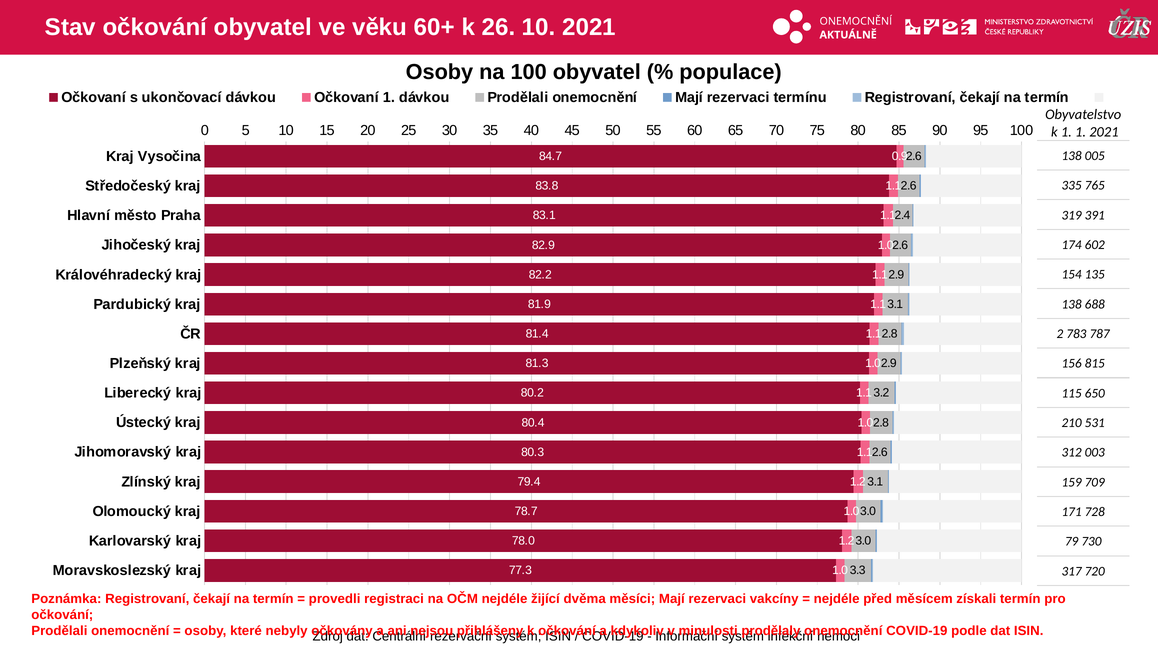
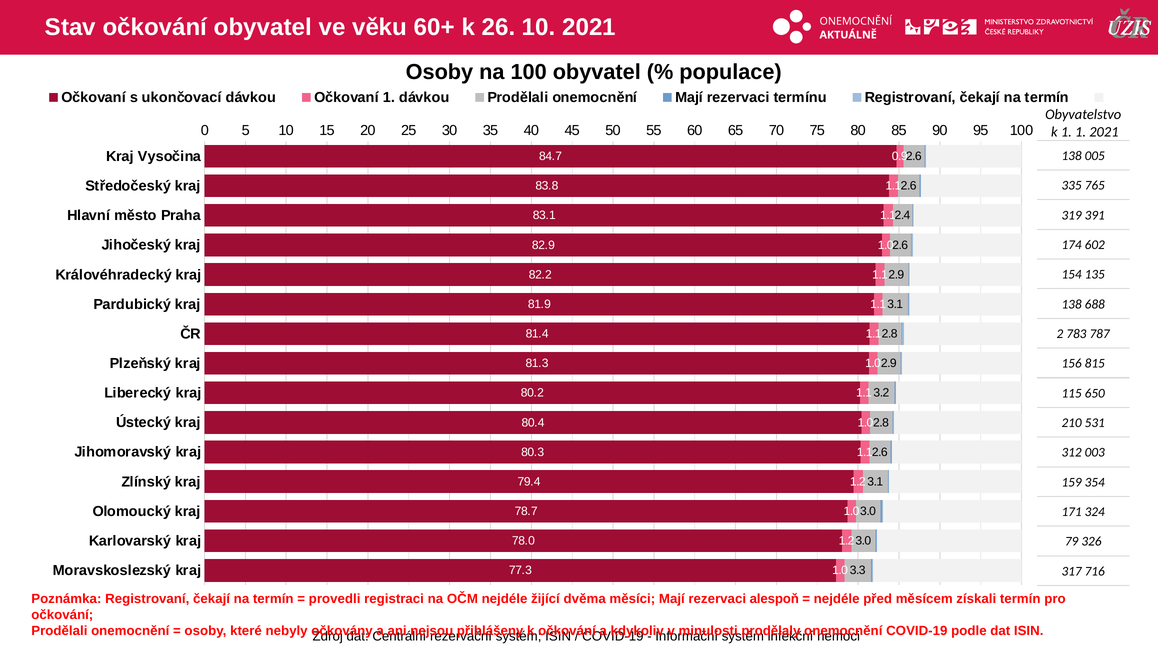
709: 709 -> 354
728: 728 -> 324
730: 730 -> 326
720: 720 -> 716
vakcíny: vakcíny -> alespoň
